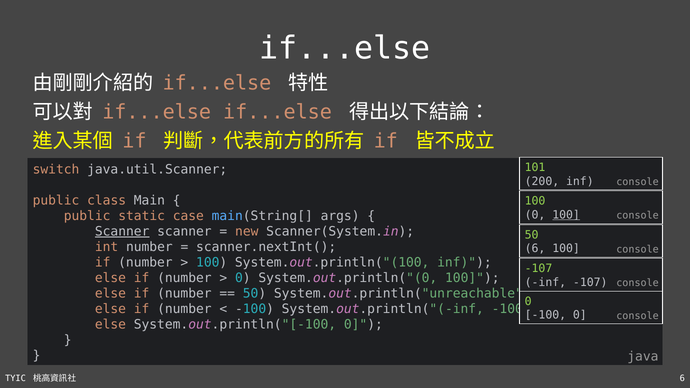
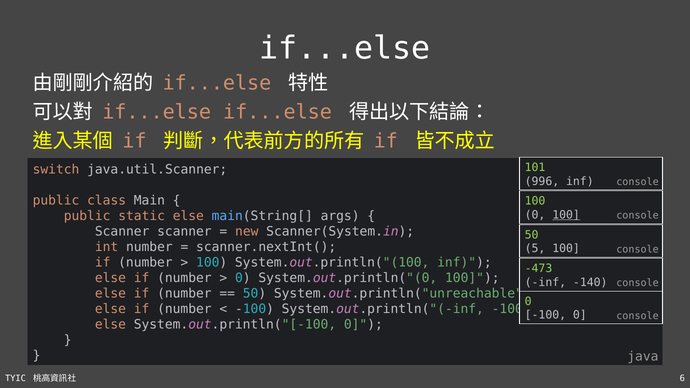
200: 200 -> 996
static case: case -> else
Scanner at (122, 231) underline: present -> none
6 at (535, 249): 6 -> 5
-107 at (538, 269): -107 -> -473
inf -107: -107 -> -140
